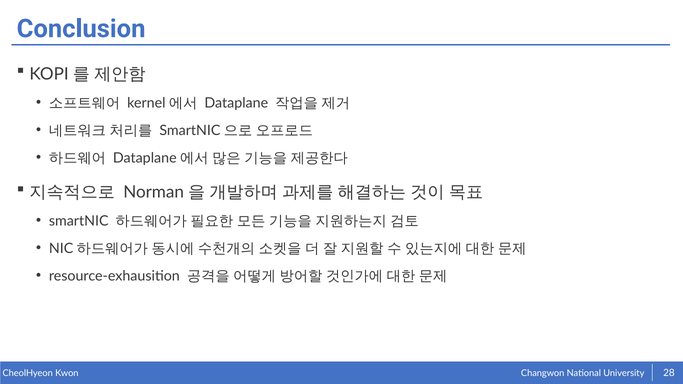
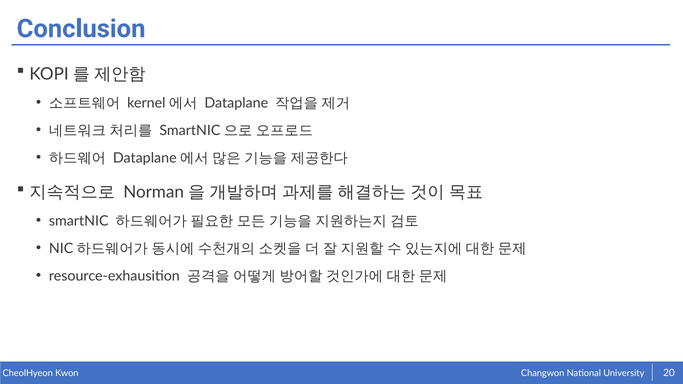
28: 28 -> 20
